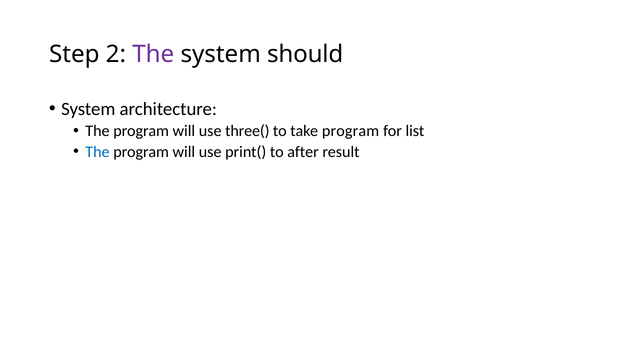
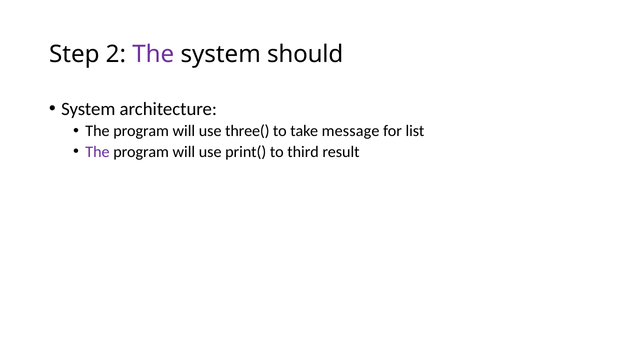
take program: program -> message
The at (97, 152) colour: blue -> purple
after: after -> third
